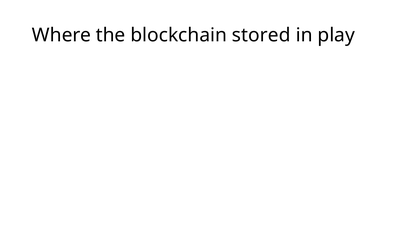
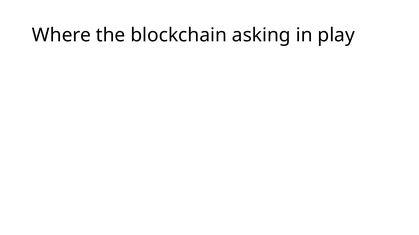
stored: stored -> asking
